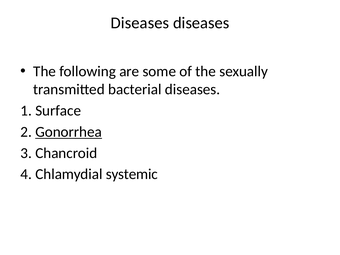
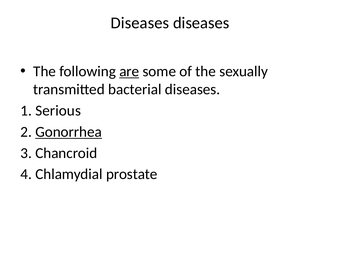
are underline: none -> present
Surface: Surface -> Serious
systemic: systemic -> prostate
